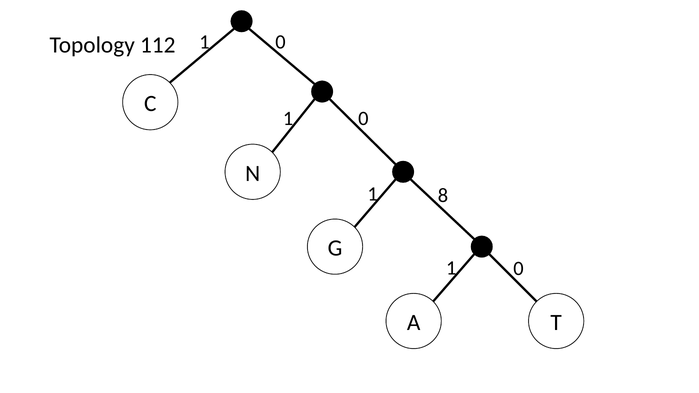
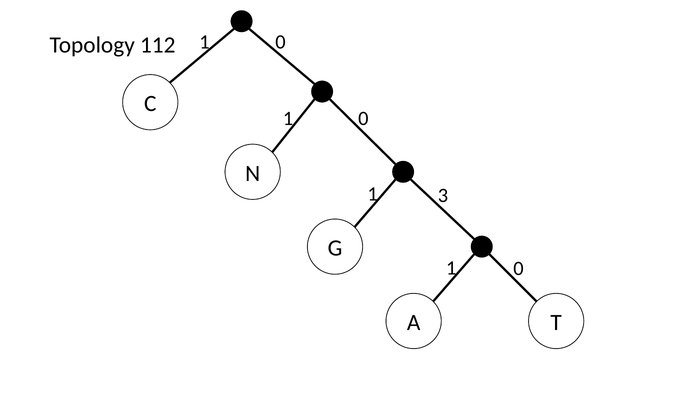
8: 8 -> 3
